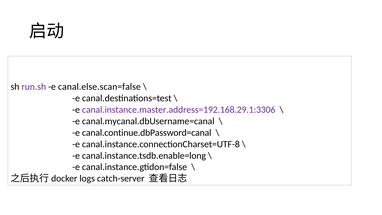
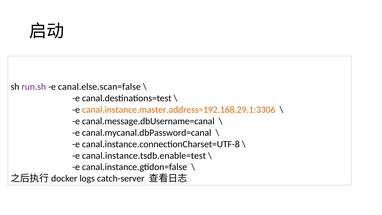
canal.instance.master.address=192.168.29.1:3306 colour: purple -> orange
canal.mycanal.dbUsername=canal: canal.mycanal.dbUsername=canal -> canal.message.dbUsername=canal
canal.continue.dbPassword=canal: canal.continue.dbPassword=canal -> canal.mycanal.dbPassword=canal
canal.instance.tsdb.enable=long: canal.instance.tsdb.enable=long -> canal.instance.tsdb.enable=test
